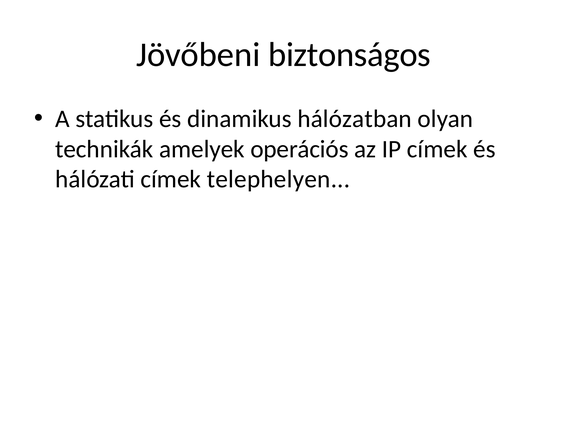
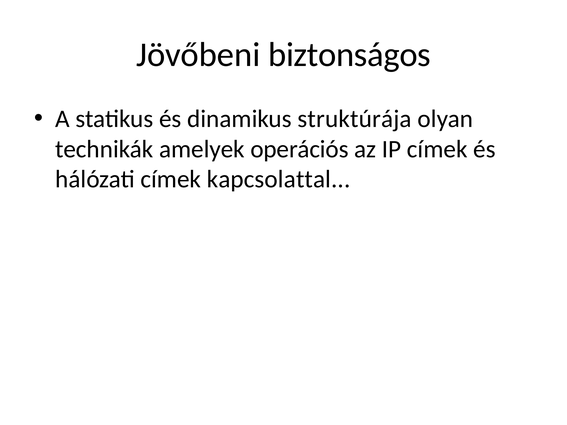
hálózatban: hálózatban -> struktúrája
telephelyen: telephelyen -> kapcsolattal
